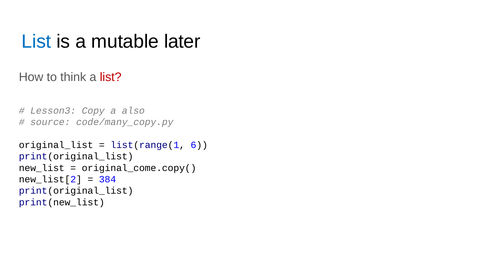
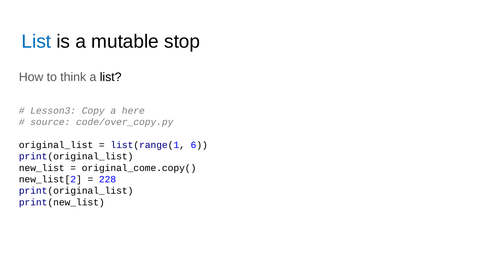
later: later -> stop
list at (111, 77) colour: red -> black
also: also -> here
code/many_copy.py: code/many_copy.py -> code/over_copy.py
384: 384 -> 228
